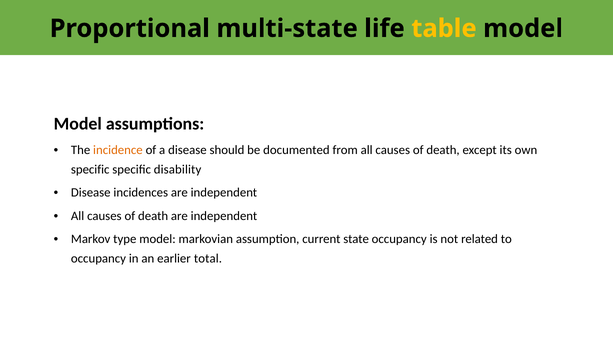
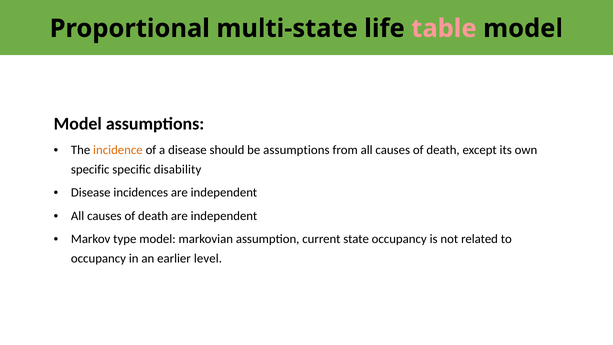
table colour: yellow -> pink
be documented: documented -> assumptions
total: total -> level
